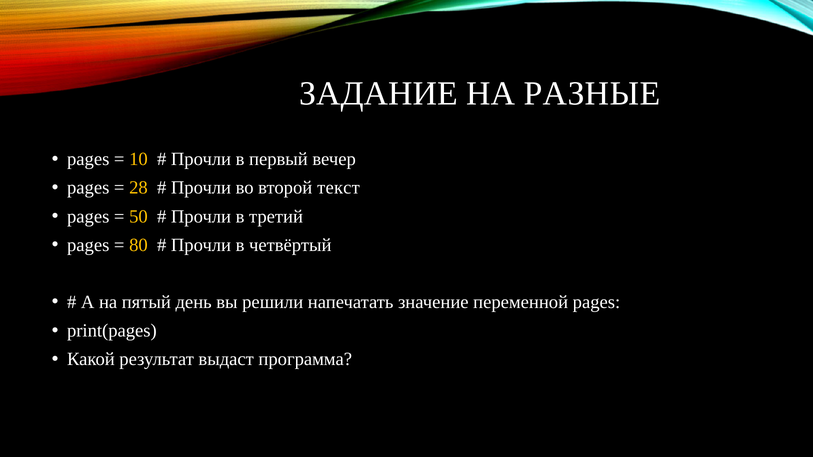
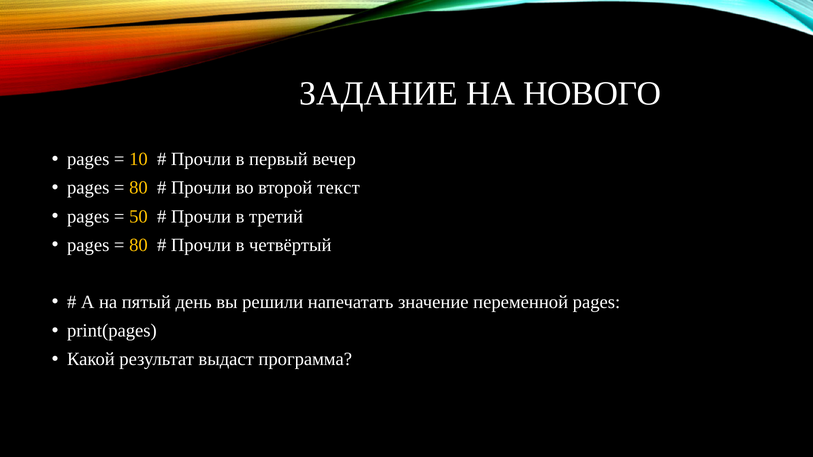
РАЗНЫЕ: РАЗНЫЕ -> НОВОГО
28 at (138, 188): 28 -> 80
